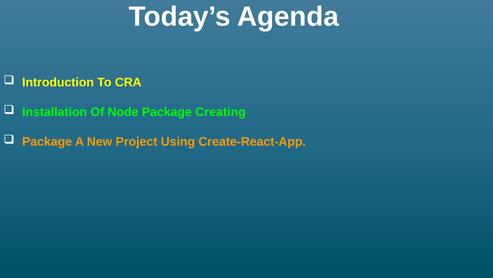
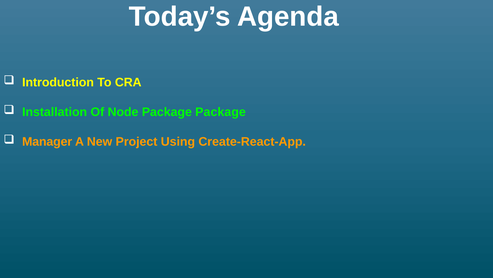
Package Creating: Creating -> Package
Package at (47, 141): Package -> Manager
